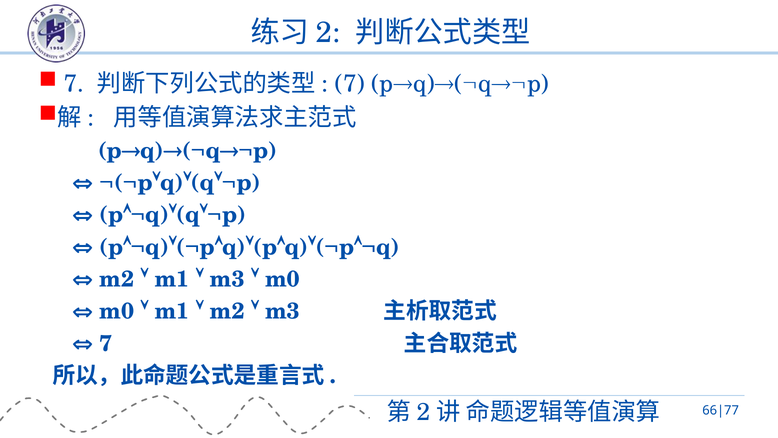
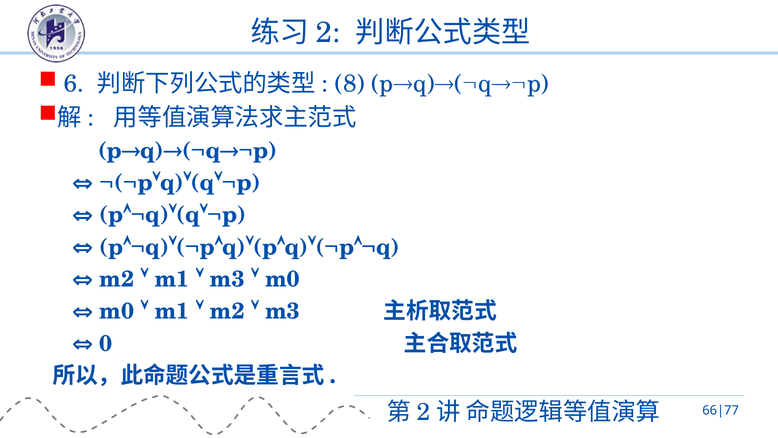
7 at (74, 84): 7 -> 6
7 at (350, 84): 7 -> 8
7 at (106, 343): 7 -> 0
